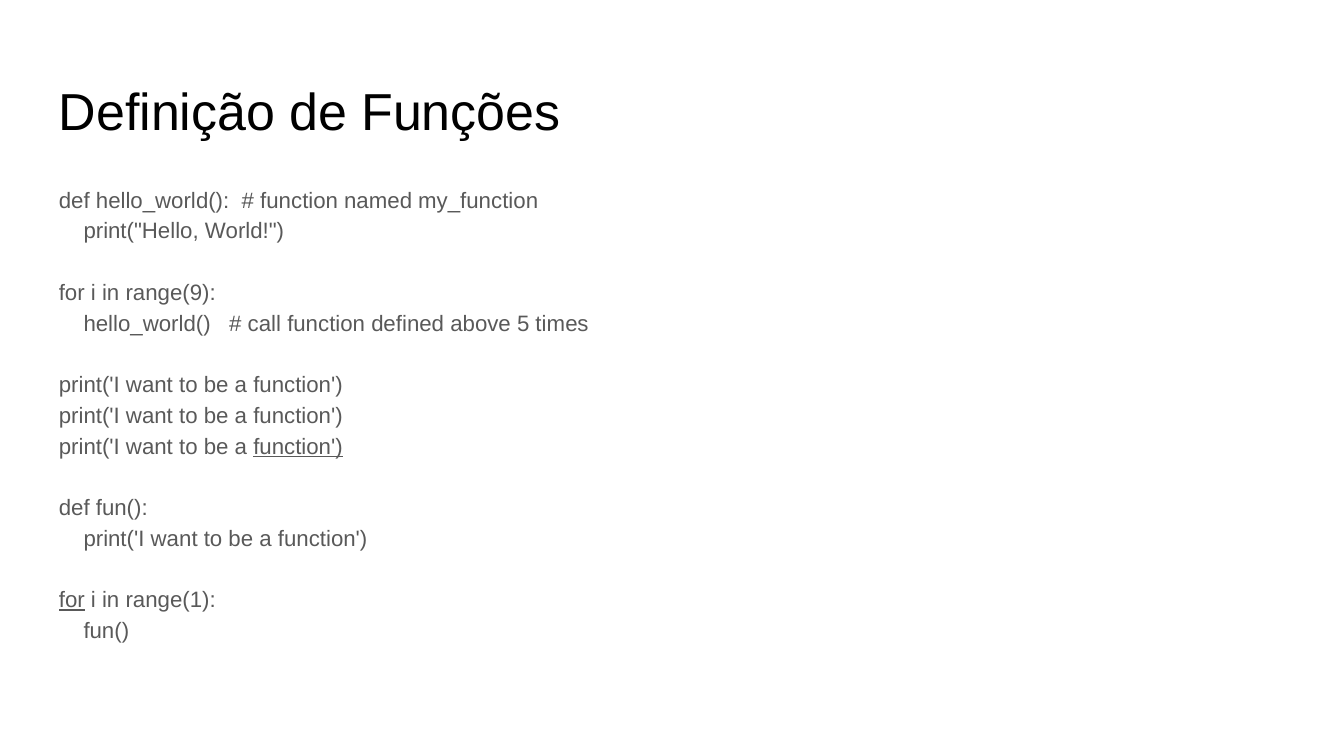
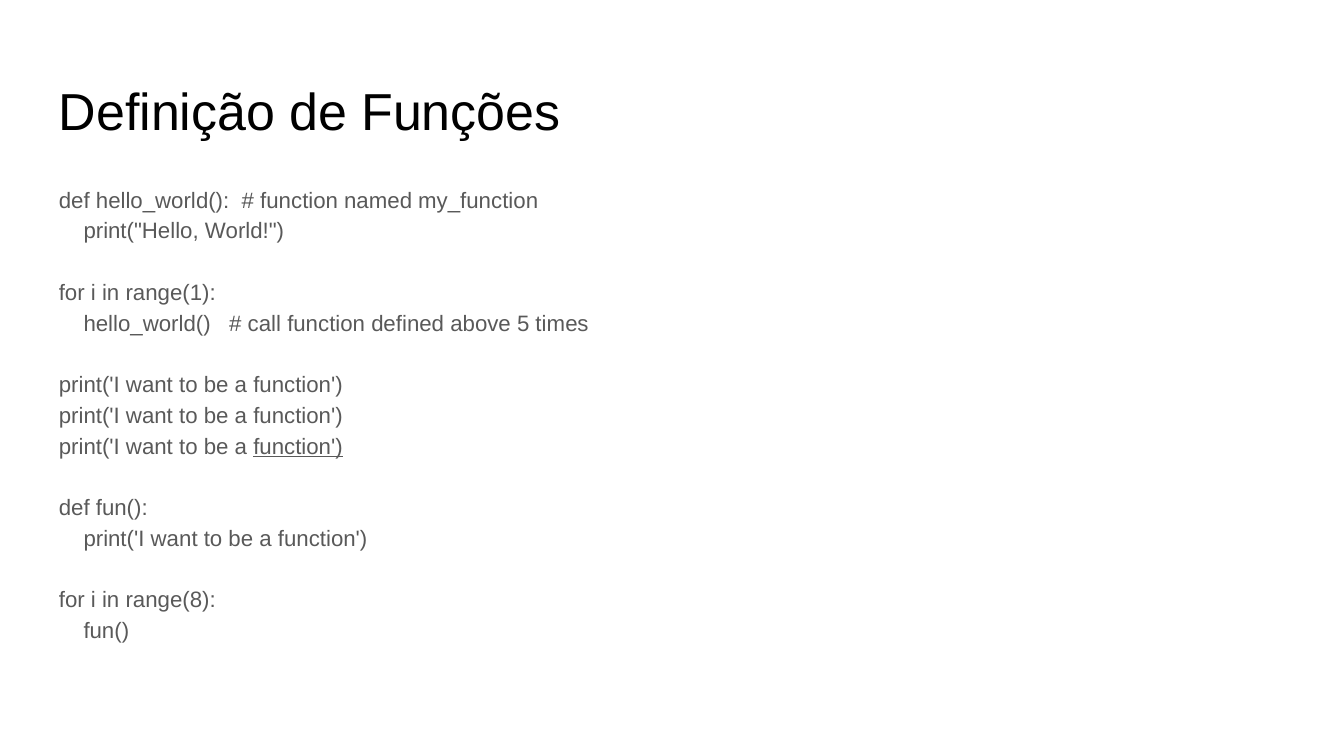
range(9: range(9 -> range(1
for at (72, 600) underline: present -> none
range(1: range(1 -> range(8
